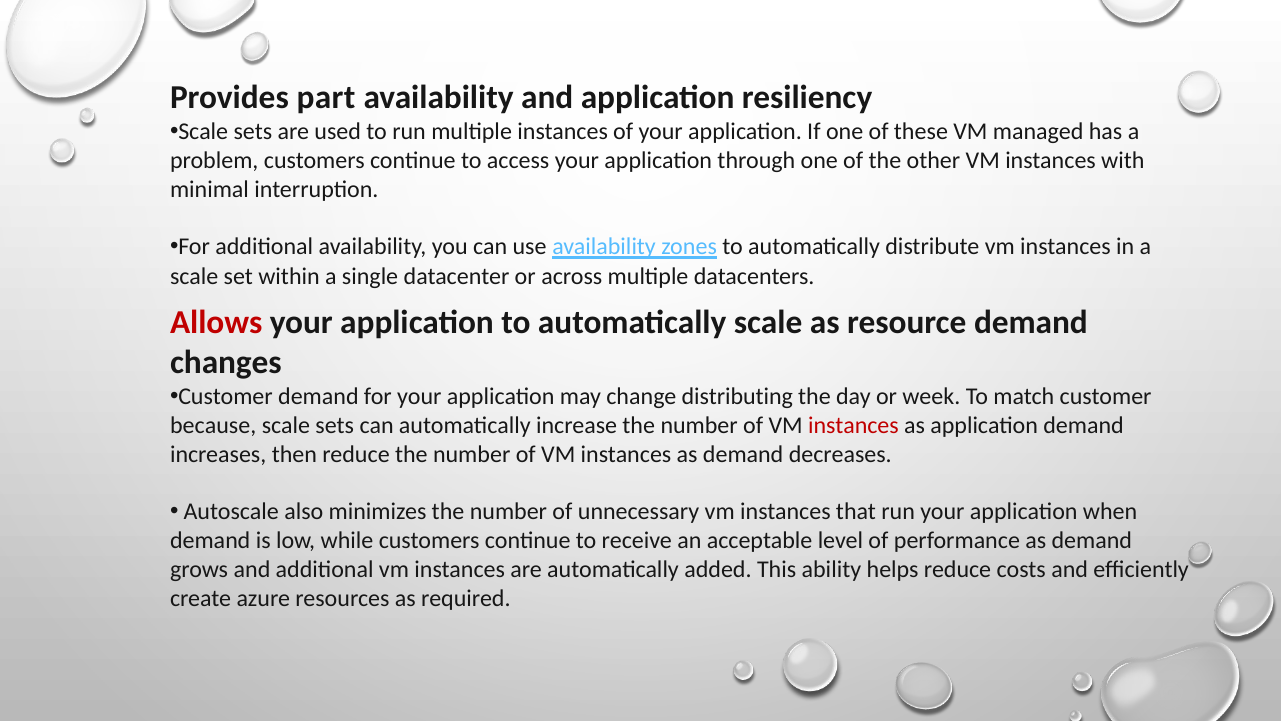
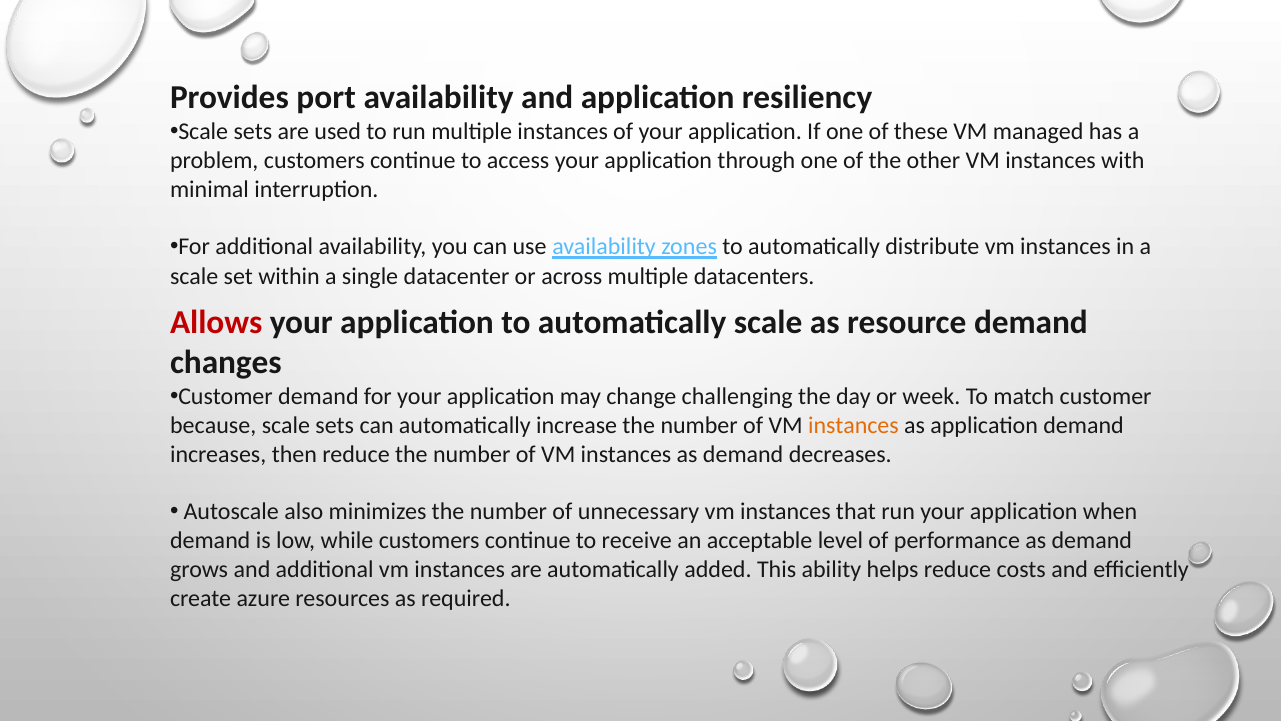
part: part -> port
distributing: distributing -> challenging
instances at (853, 425) colour: red -> orange
